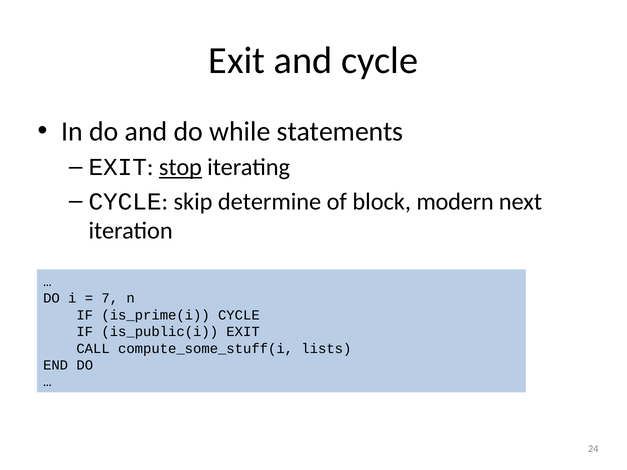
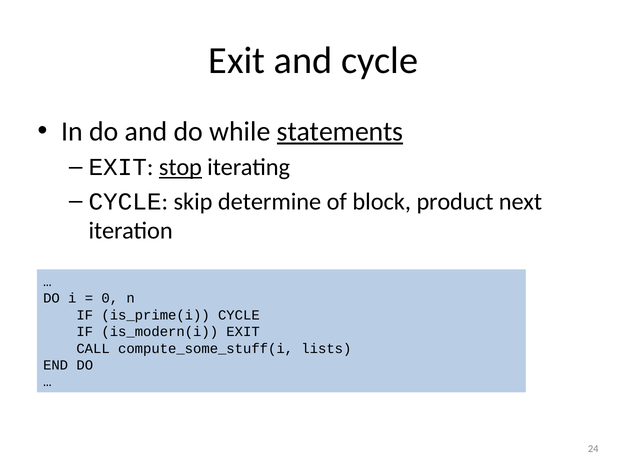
statements underline: none -> present
modern: modern -> product
7: 7 -> 0
is_public(i: is_public(i -> is_modern(i
